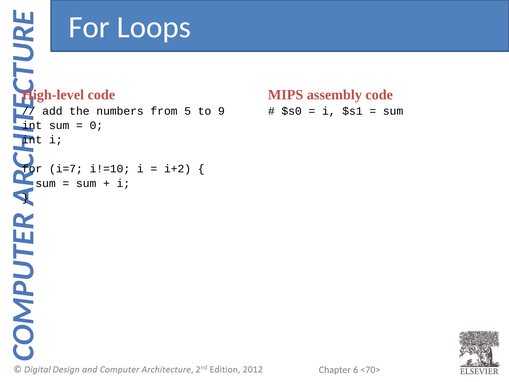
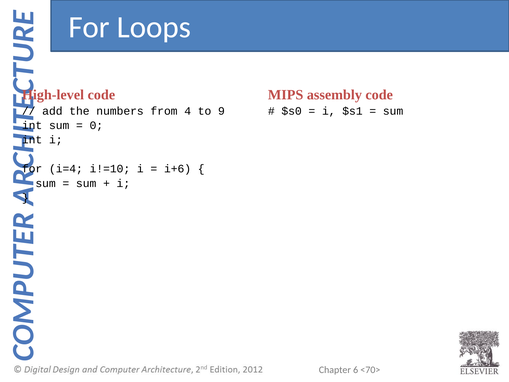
5: 5 -> 4
i=7: i=7 -> i=4
i+2: i+2 -> i+6
